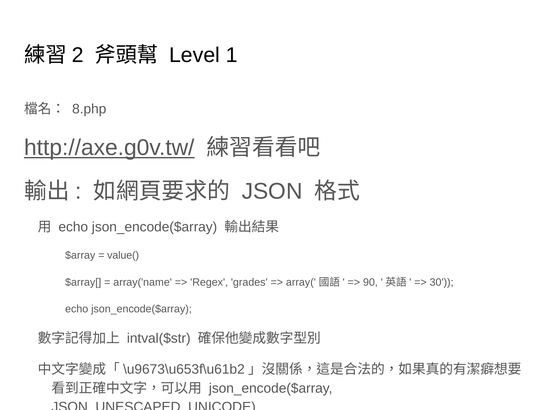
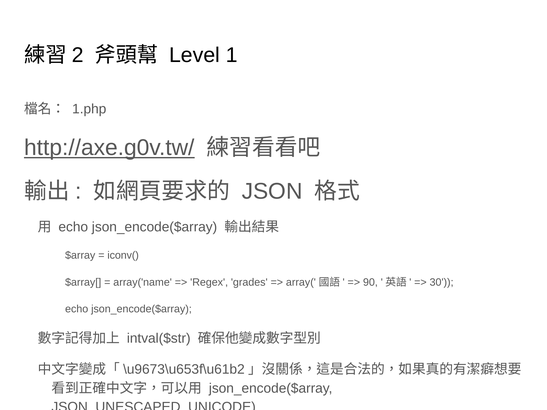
8.php: 8.php -> 1.php
value(: value( -> iconv(
